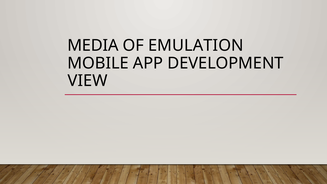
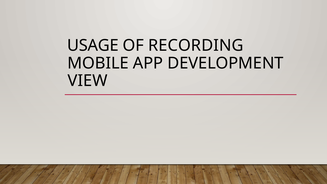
MEDIA: MEDIA -> USAGE
EMULATION: EMULATION -> RECORDING
